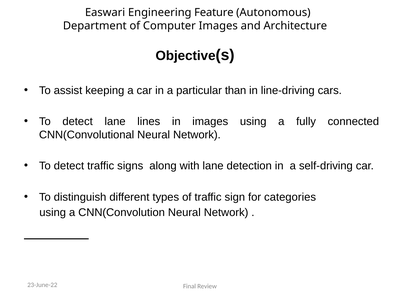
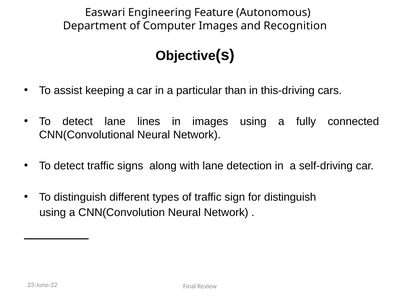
Architecture: Architecture -> Recognition
line-driving: line-driving -> this-driving
for categories: categories -> distinguish
